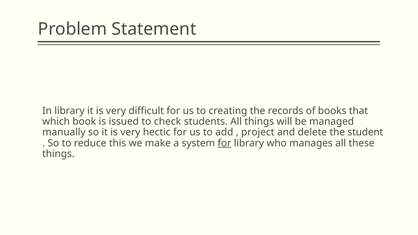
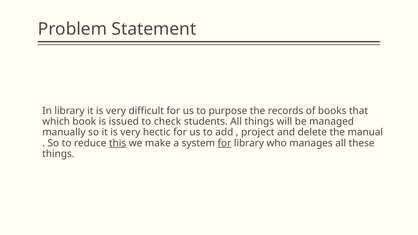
creating: creating -> purpose
student: student -> manual
this underline: none -> present
